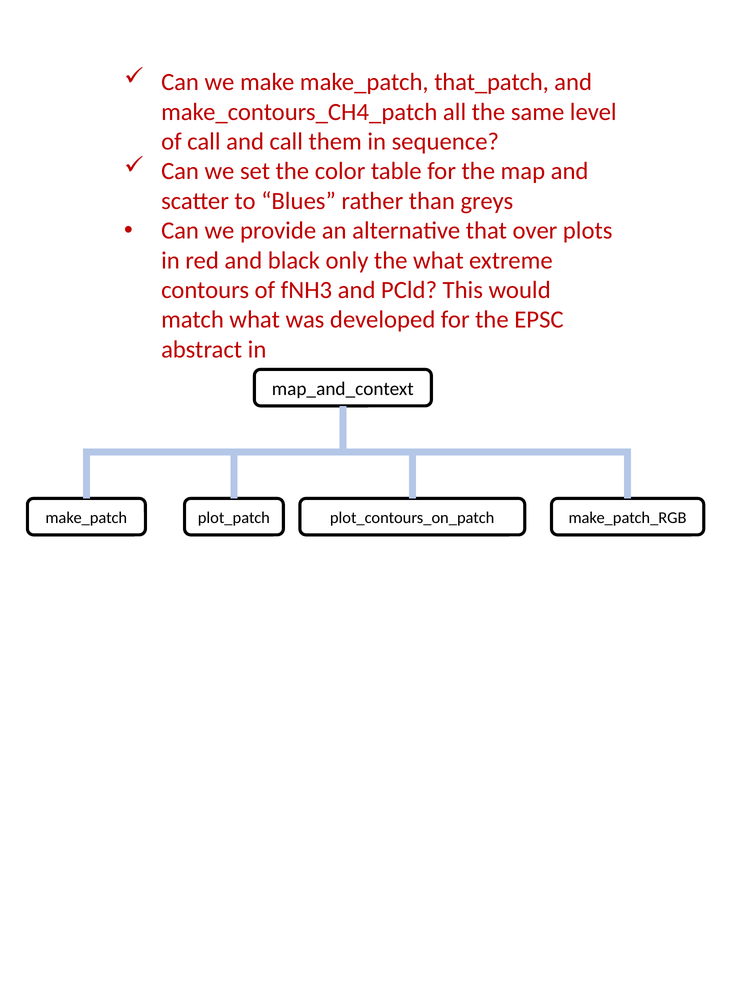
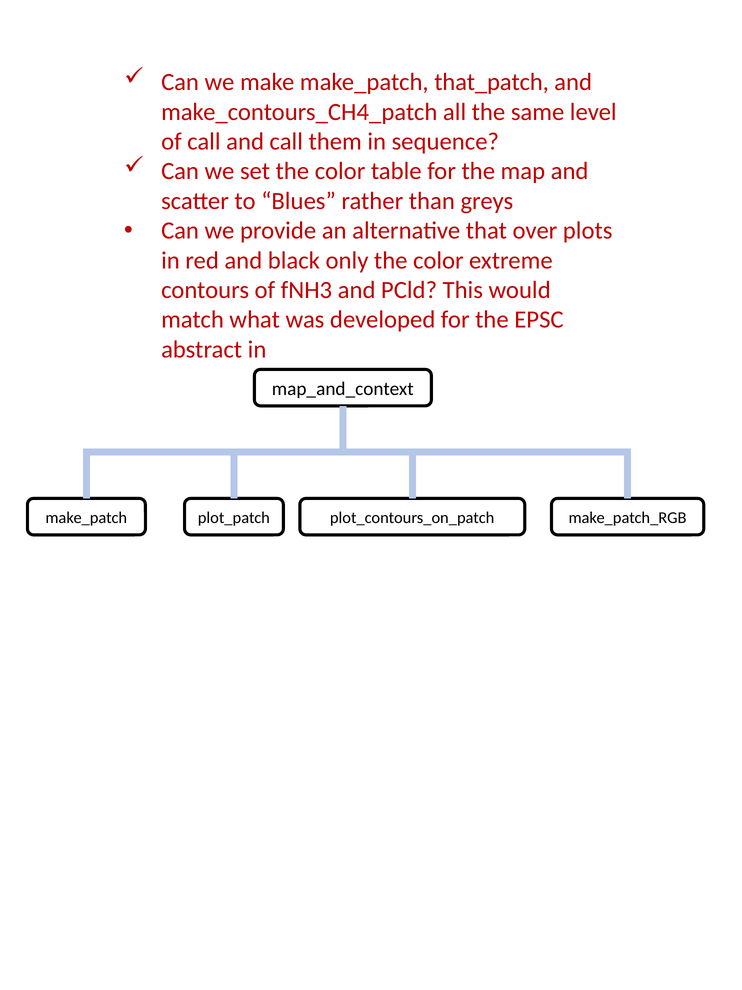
only the what: what -> color
